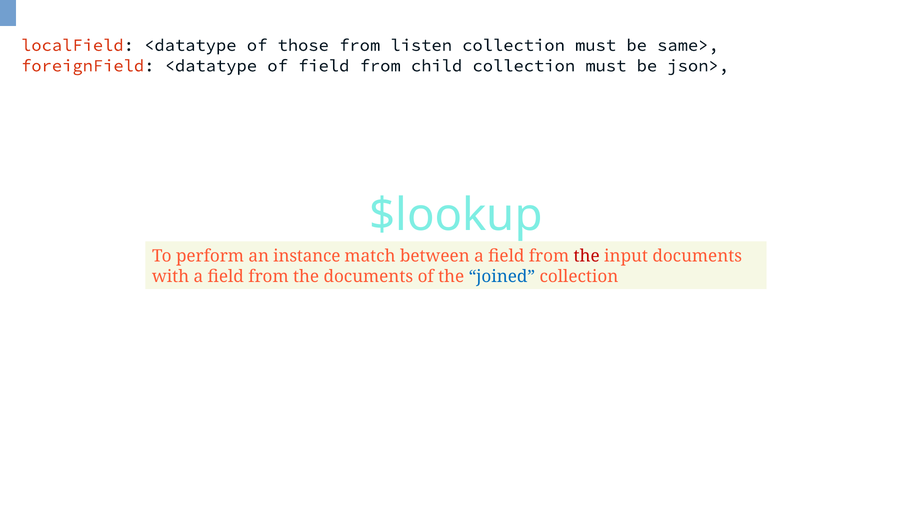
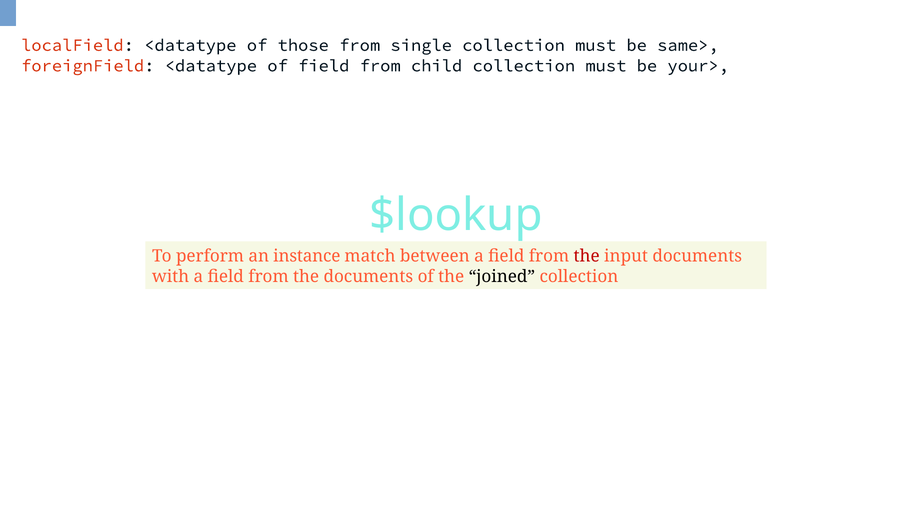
listen: listen -> single
json>: json> -> your>
joined colour: blue -> black
